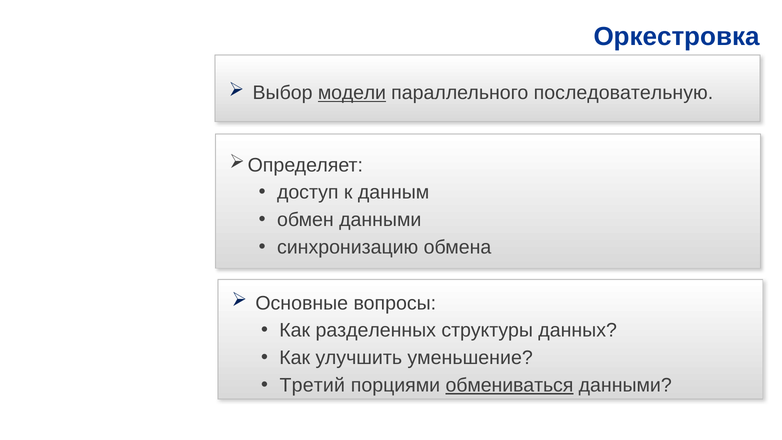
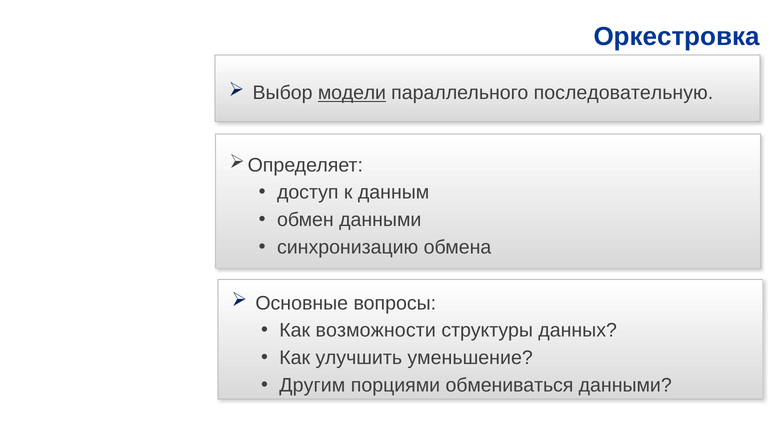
разделенных: разделенных -> возможности
Третий: Третий -> Другим
обмениваться underline: present -> none
